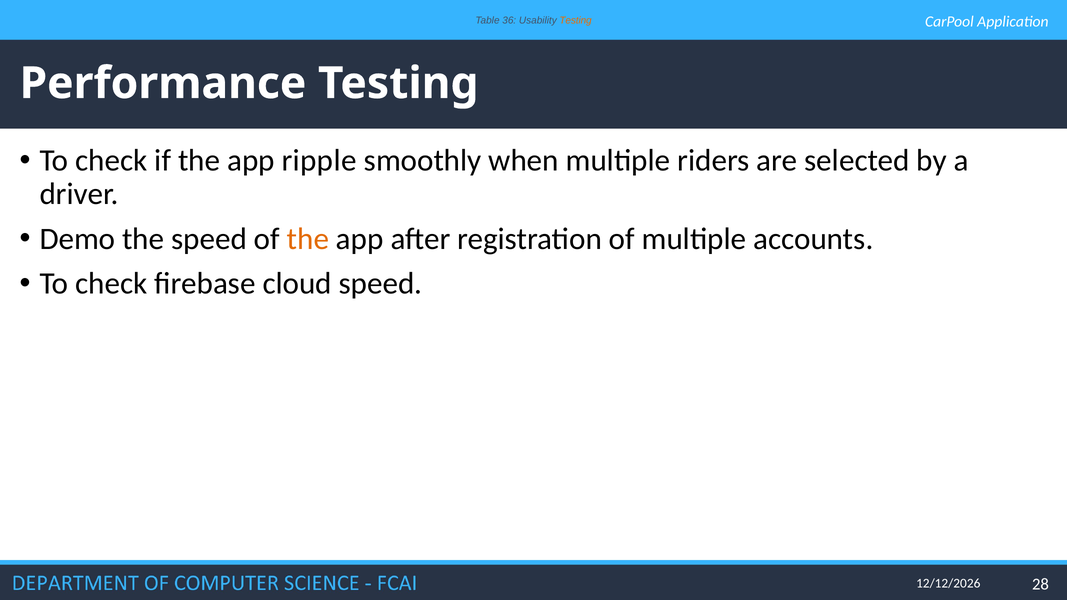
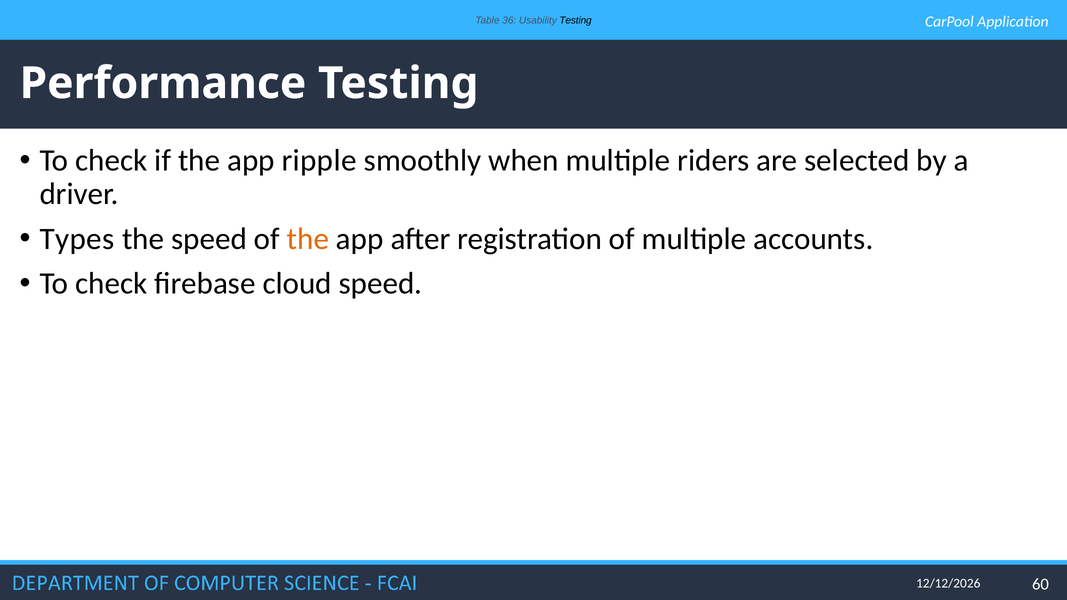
Testing at (576, 21) colour: orange -> black
Demo: Demo -> Types
28: 28 -> 60
